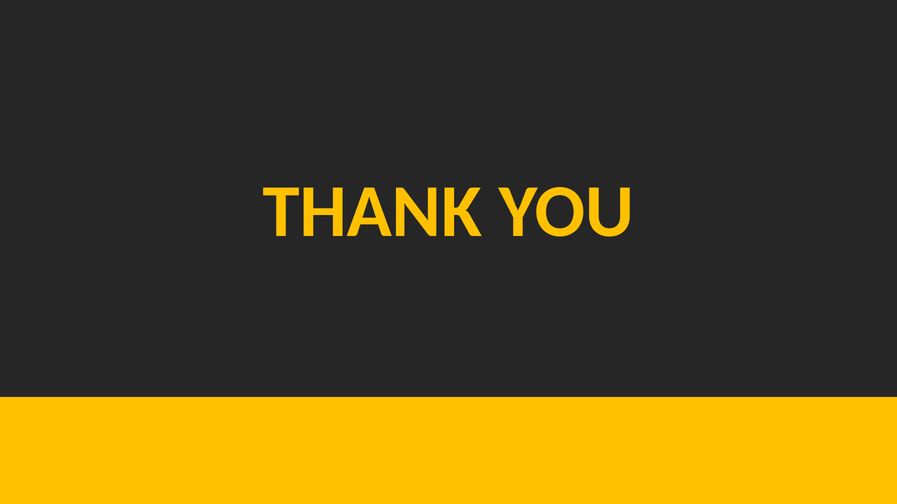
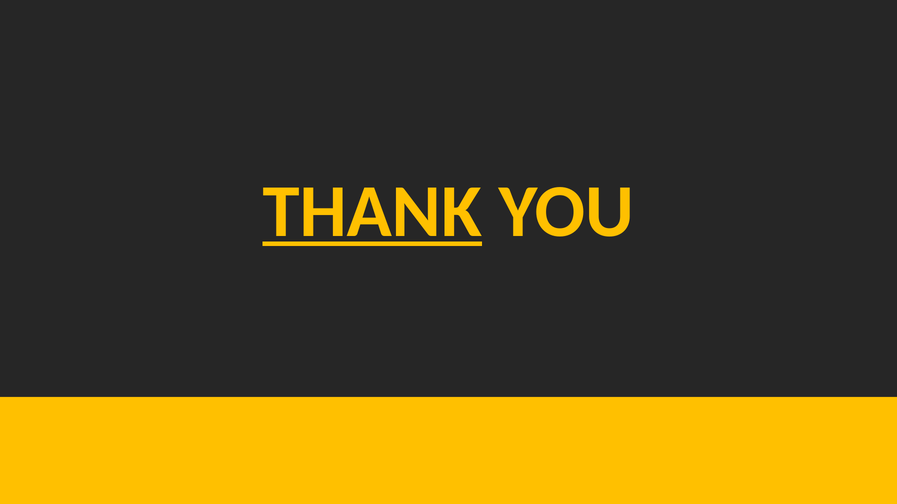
THANK underline: none -> present
